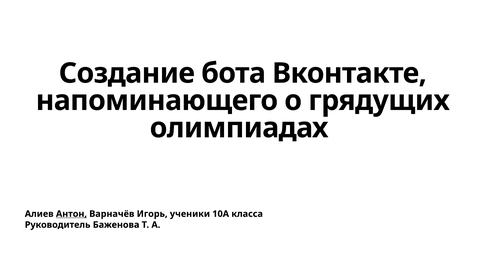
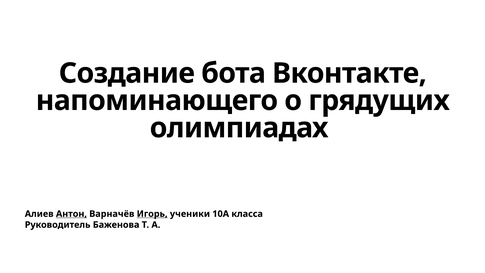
Игорь underline: none -> present
